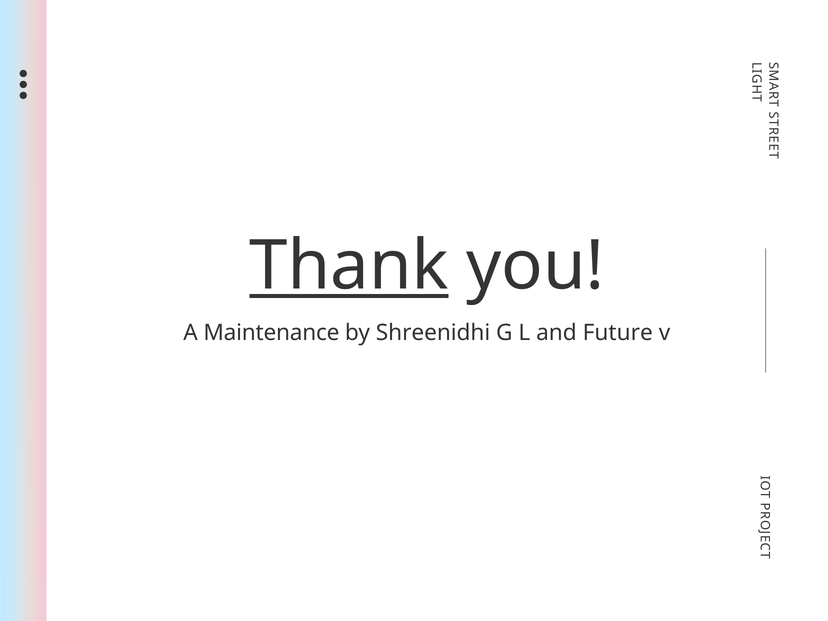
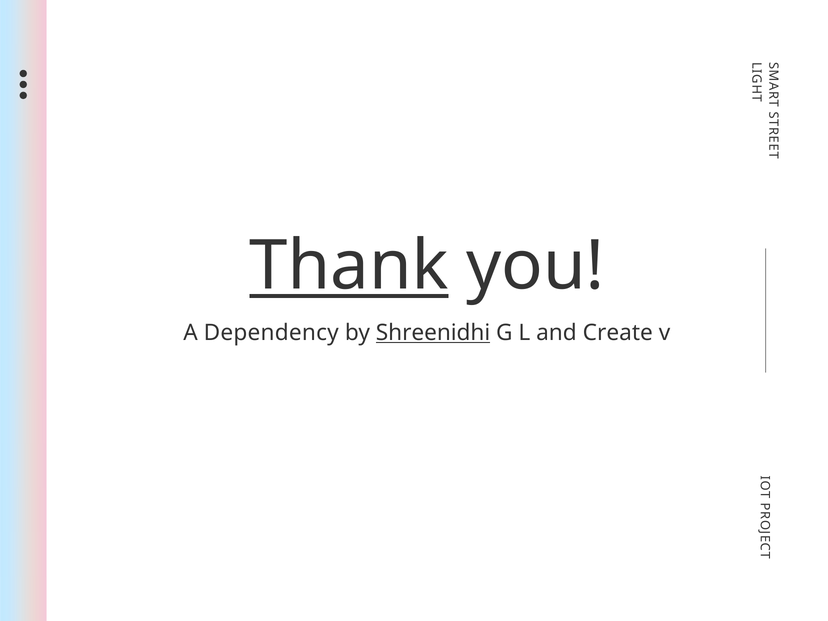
Maintenance: Maintenance -> Dependency
Shreenidhi underline: none -> present
Future: Future -> Create
